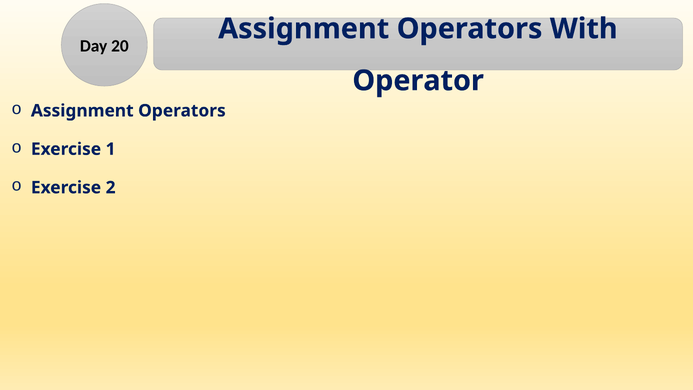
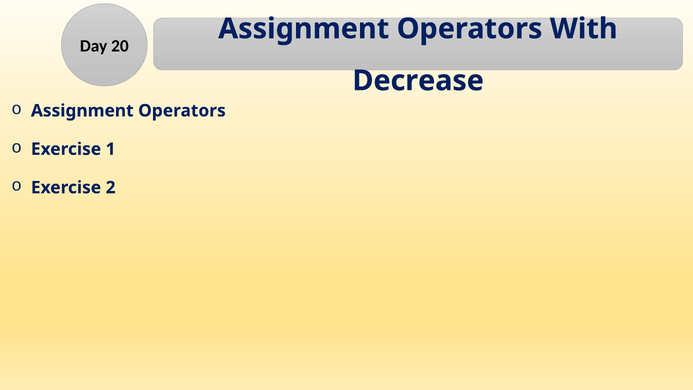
Operator: Operator -> Decrease
